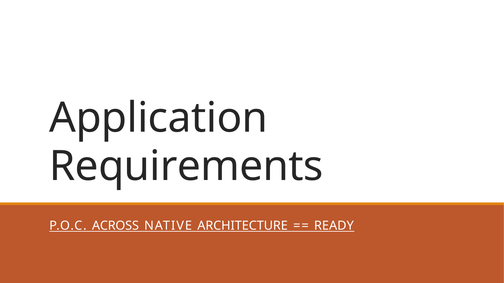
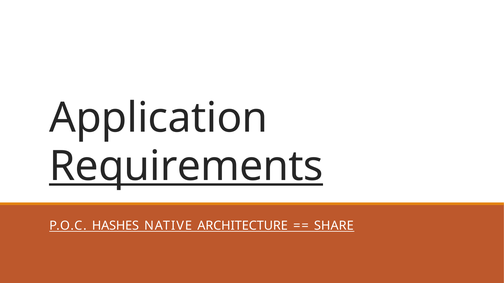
Requirements underline: none -> present
ACROSS: ACROSS -> HASHES
READY: READY -> SHARE
